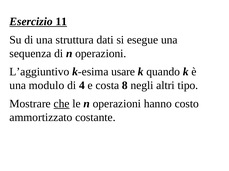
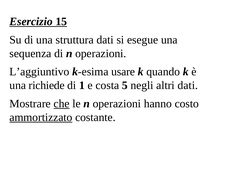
11: 11 -> 15
modulo: modulo -> richiede
4: 4 -> 1
8: 8 -> 5
altri tipo: tipo -> dati
ammortizzato underline: none -> present
